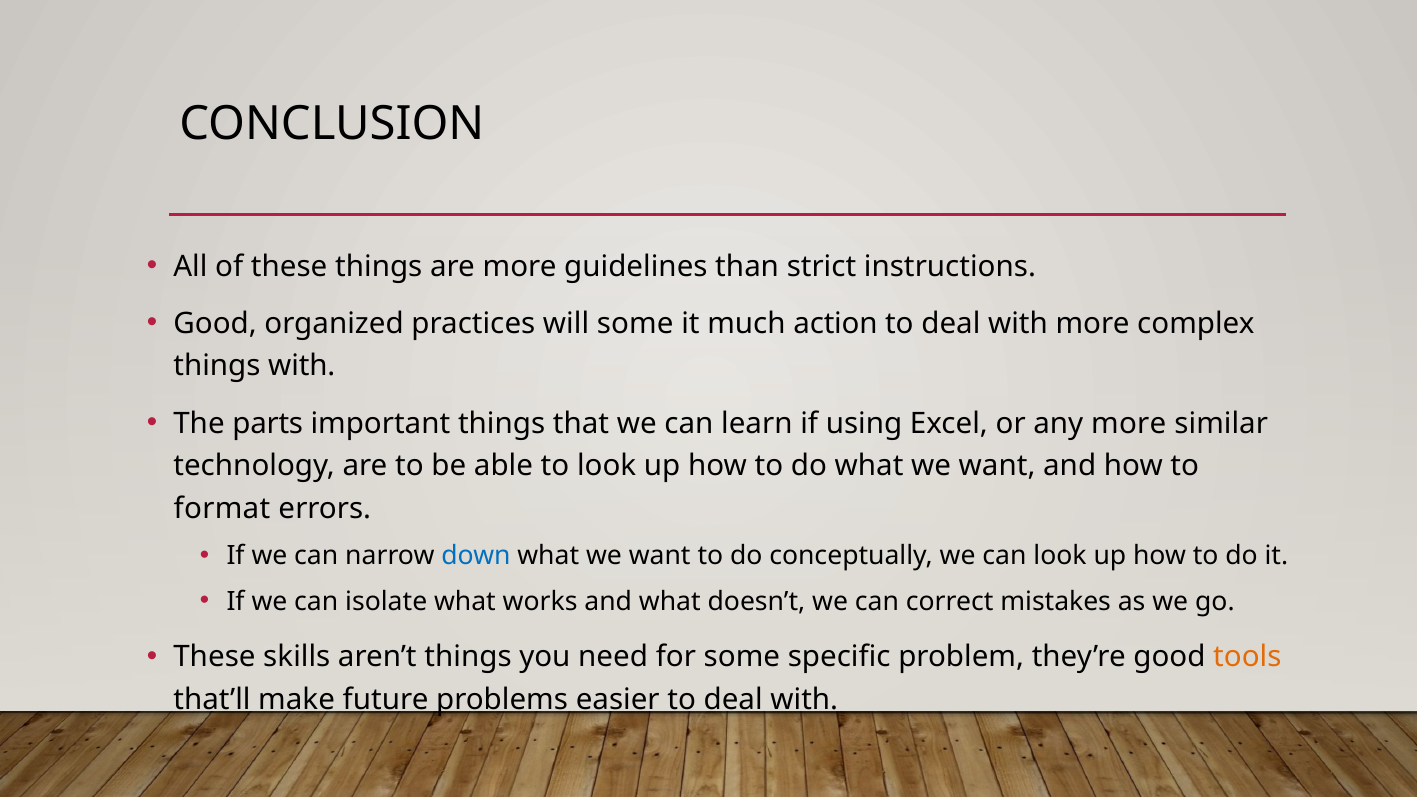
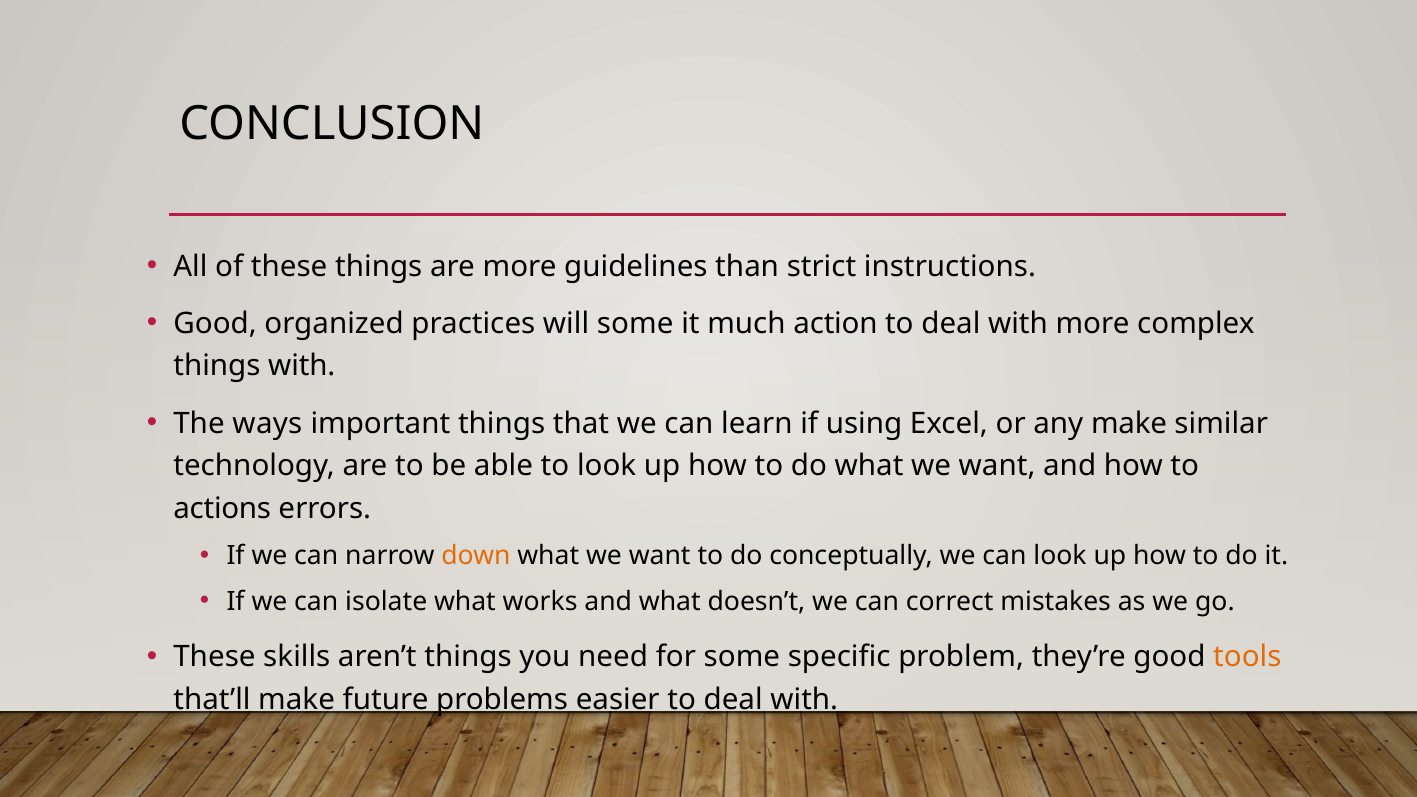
parts: parts -> ways
any more: more -> make
format: format -> actions
down colour: blue -> orange
